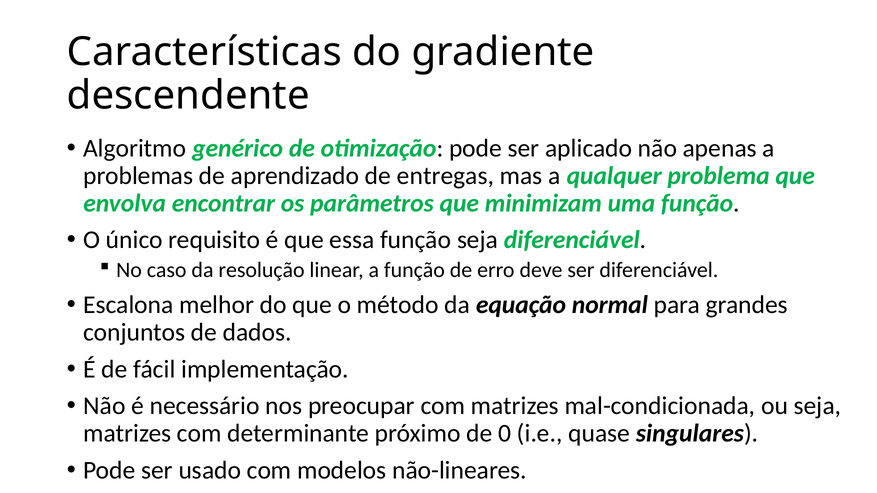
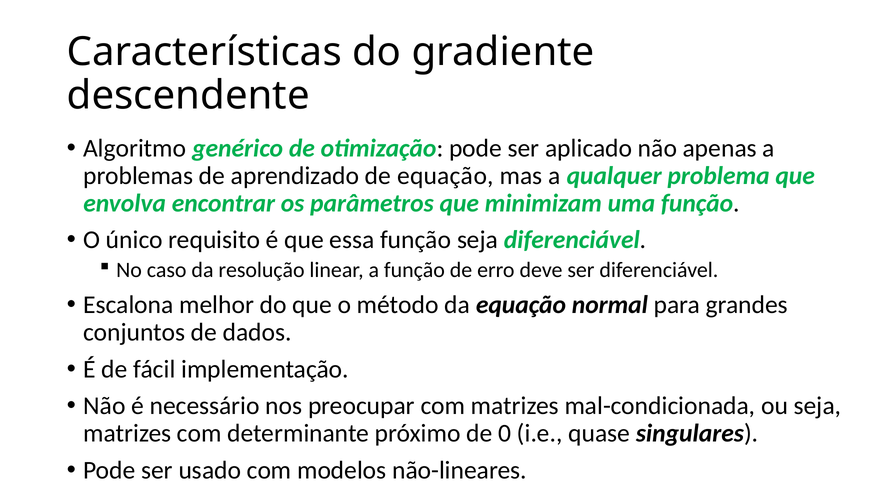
de entregas: entregas -> equação
